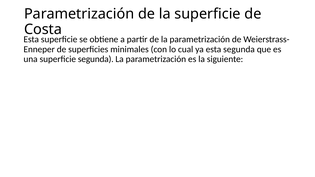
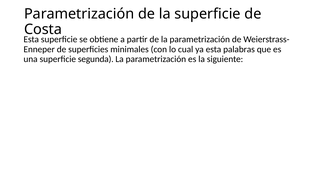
esta segunda: segunda -> palabras
